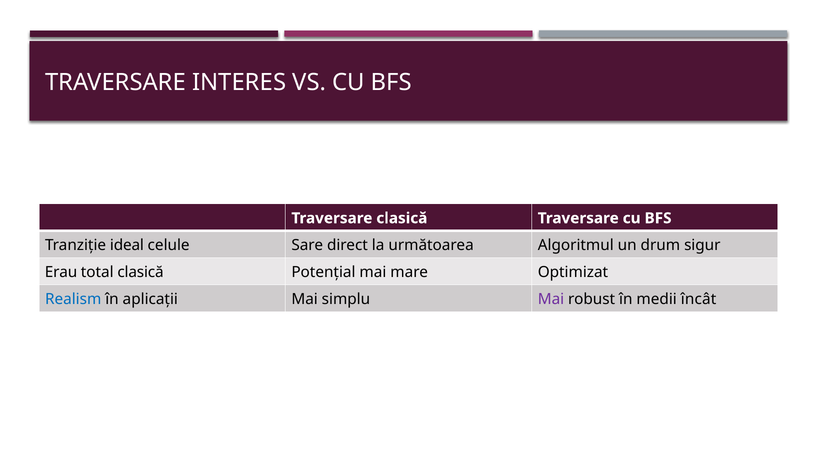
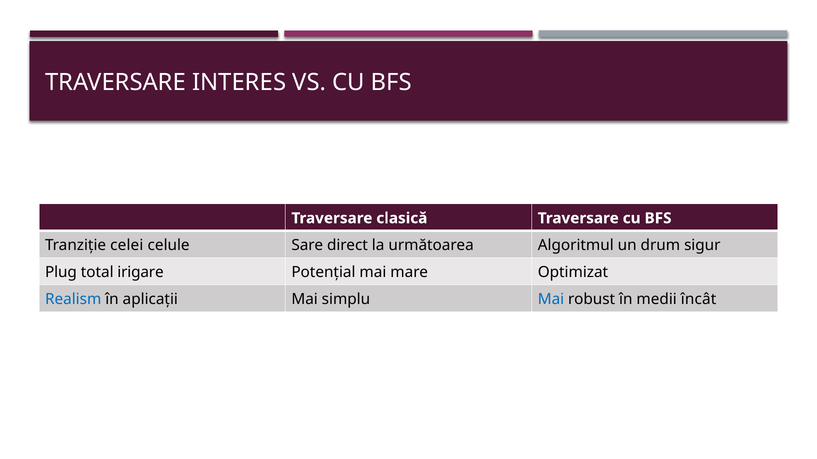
ideal: ideal -> celei
Erau: Erau -> Plug
total clasică: clasică -> irigare
Mai at (551, 299) colour: purple -> blue
